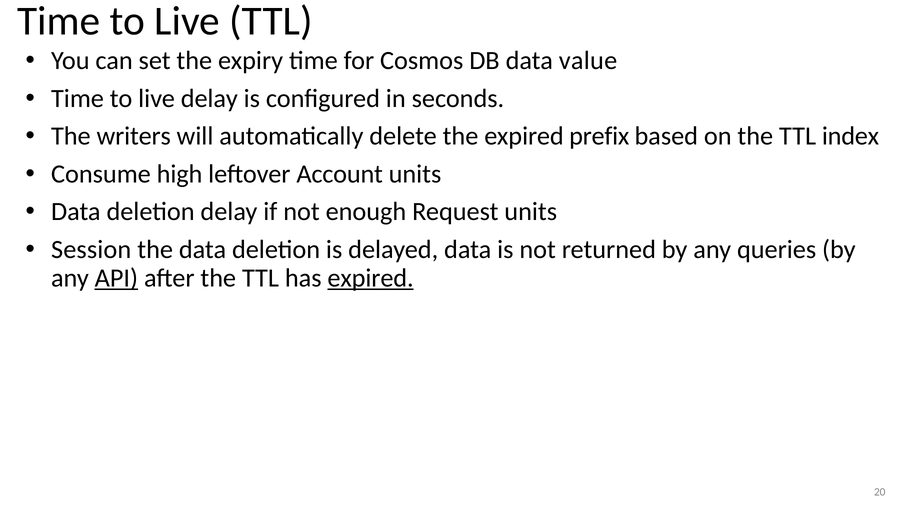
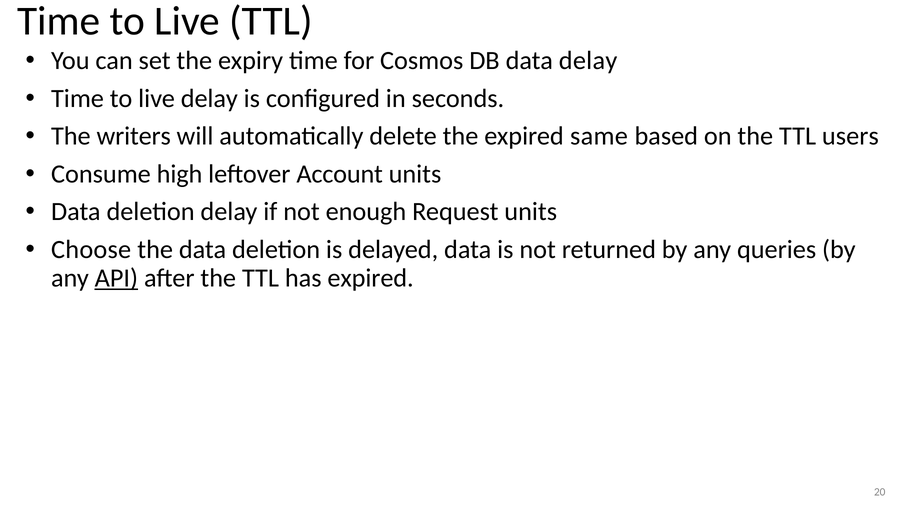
data value: value -> delay
prefix: prefix -> same
index: index -> users
Session: Session -> Choose
expired at (371, 278) underline: present -> none
